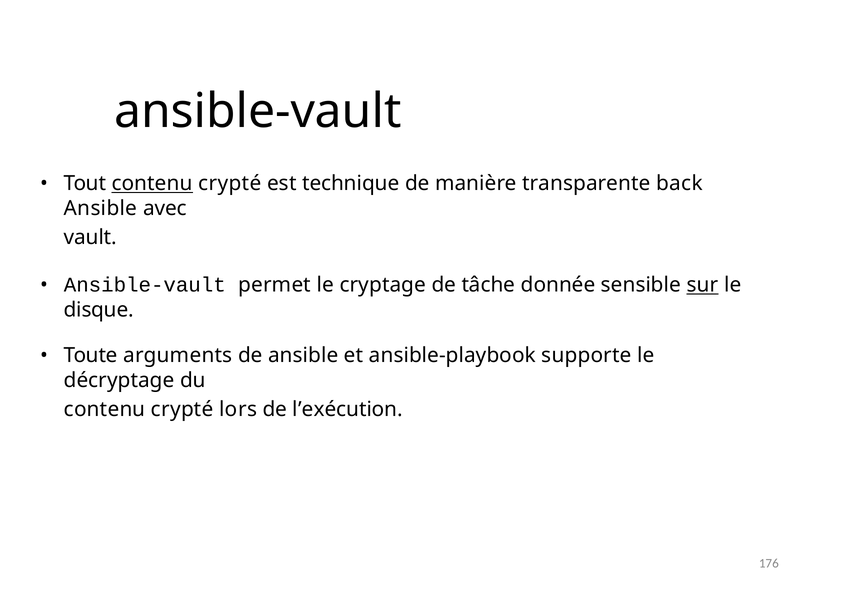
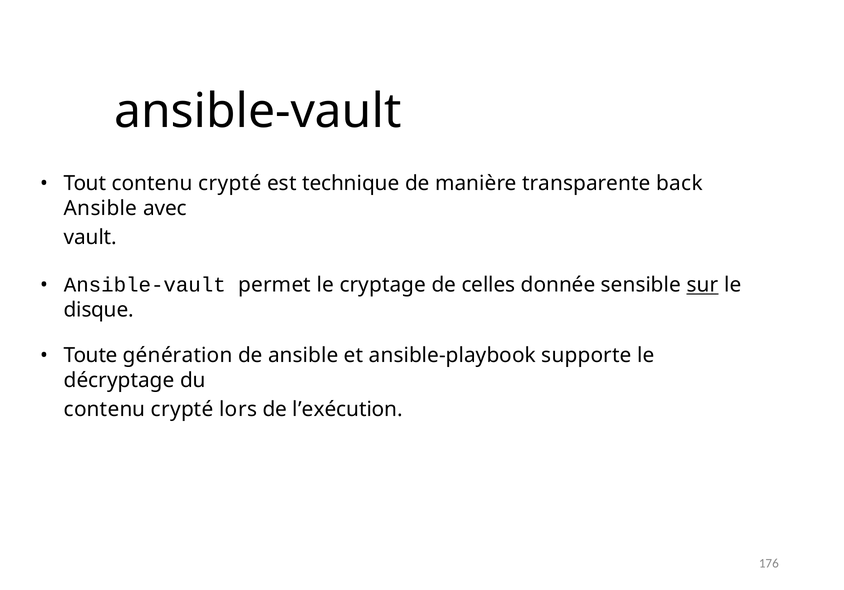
contenu at (152, 184) underline: present -> none
tâche: tâche -> celles
arguments: arguments -> génération
